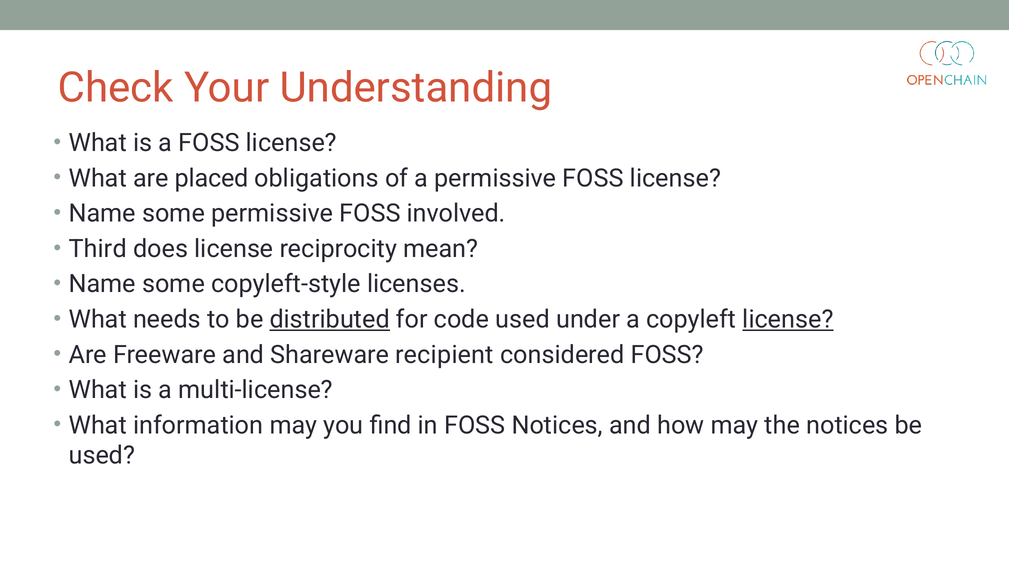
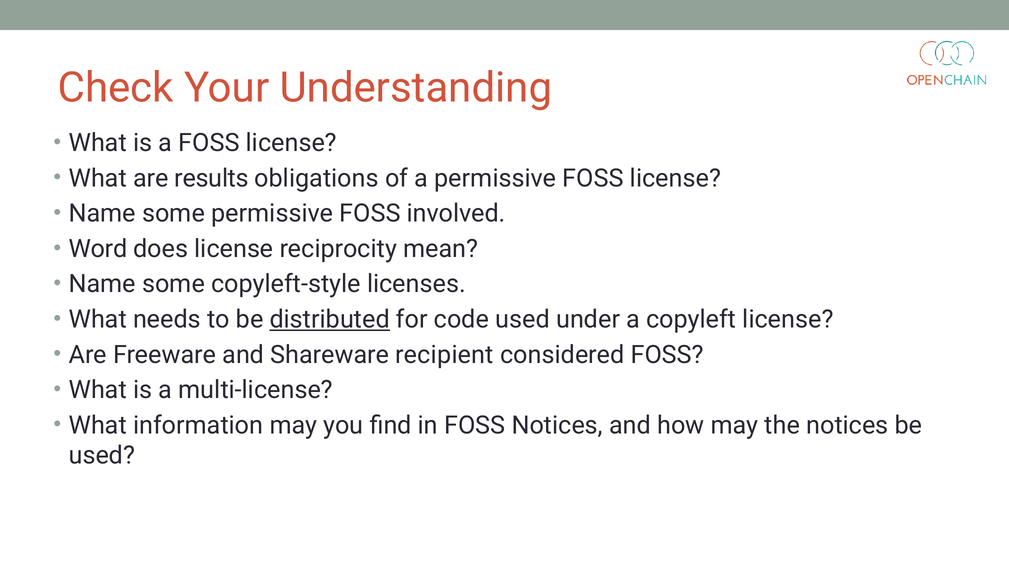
placed: placed -> results
Third: Third -> Word
license at (788, 320) underline: present -> none
